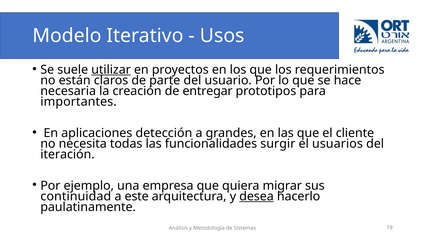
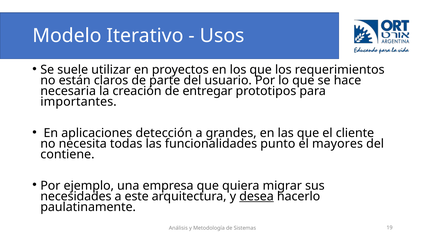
utilizar underline: present -> none
surgir: surgir -> punto
usuarios: usuarios -> mayores
iteración: iteración -> contiene
continuidad: continuidad -> necesidades
